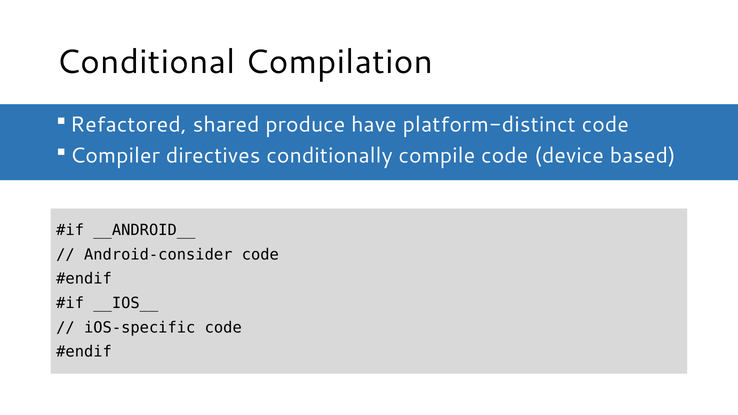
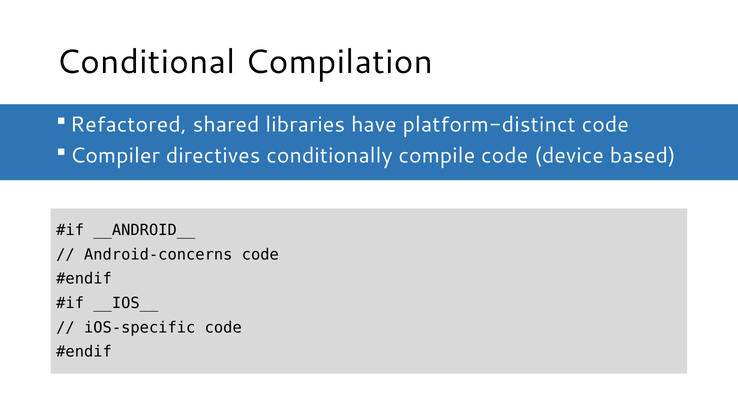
produce: produce -> libraries
Android-consider: Android-consider -> Android-concerns
